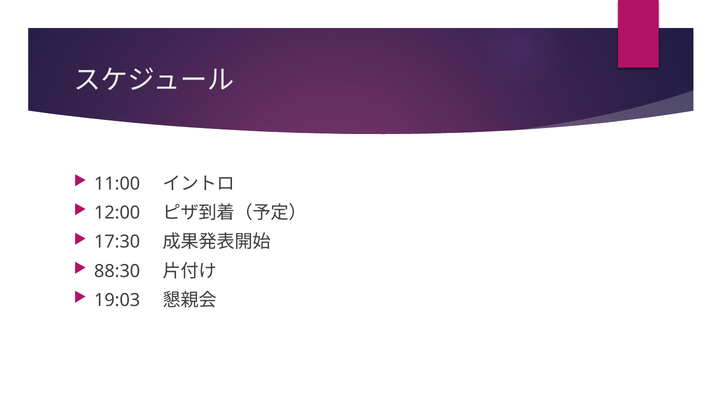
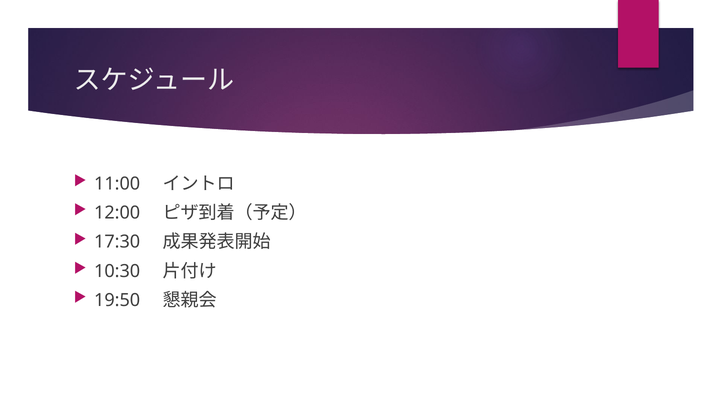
88:30: 88:30 -> 10:30
19:03: 19:03 -> 19:50
